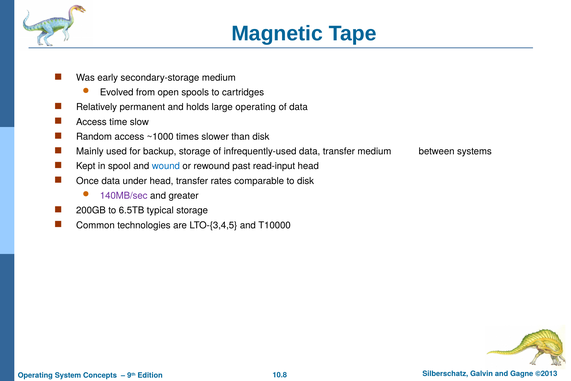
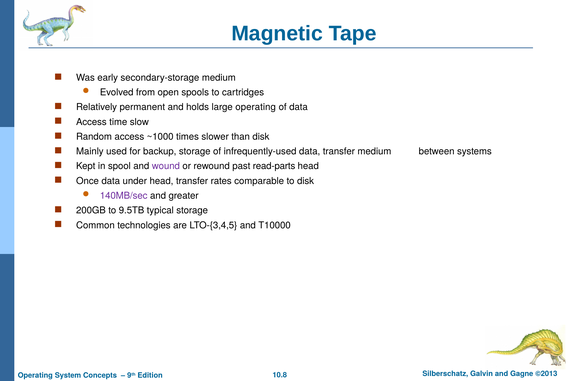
wound colour: blue -> purple
read-input: read-input -> read-parts
6.5TB: 6.5TB -> 9.5TB
